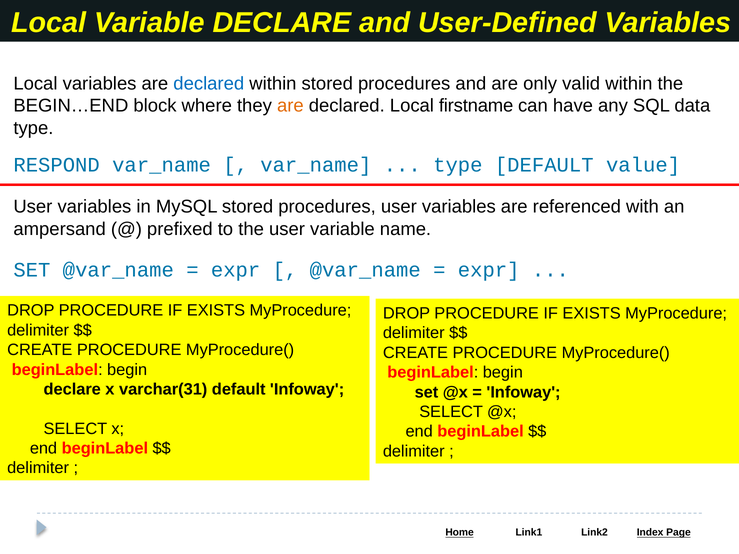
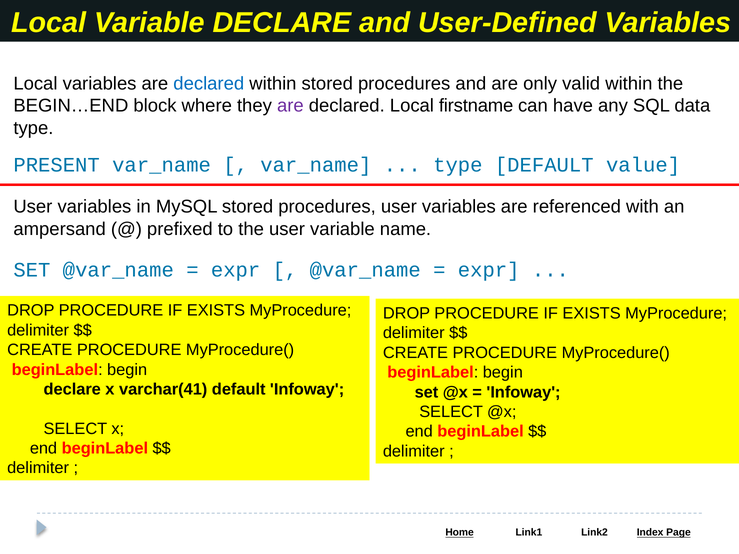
are at (290, 106) colour: orange -> purple
RESPOND: RESPOND -> PRESENT
varchar(31: varchar(31 -> varchar(41
